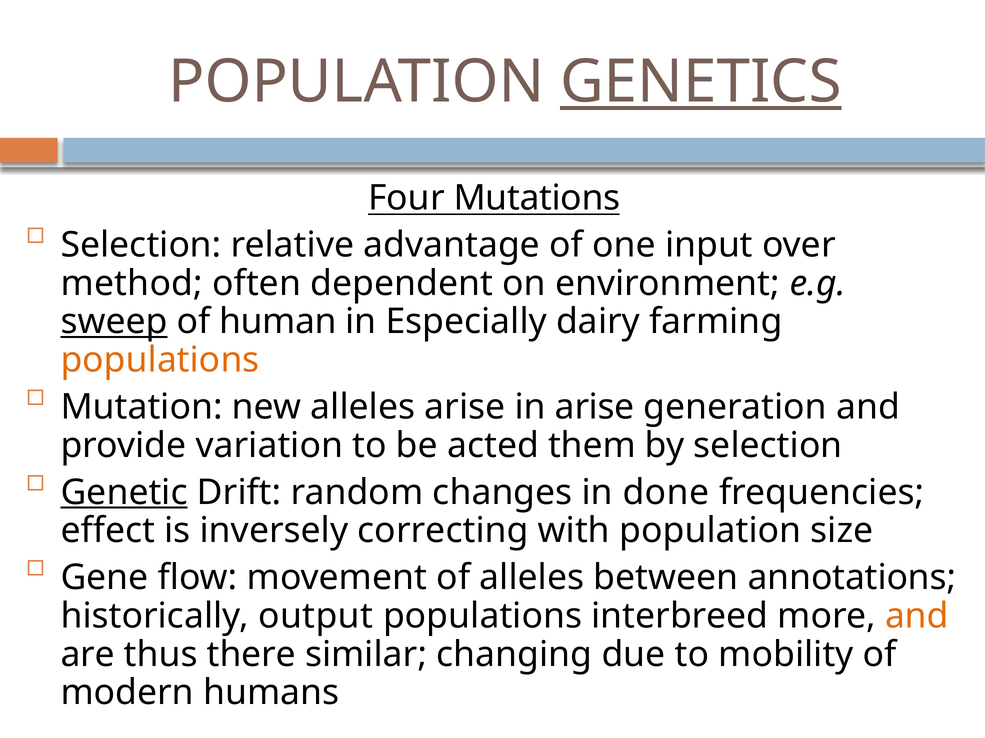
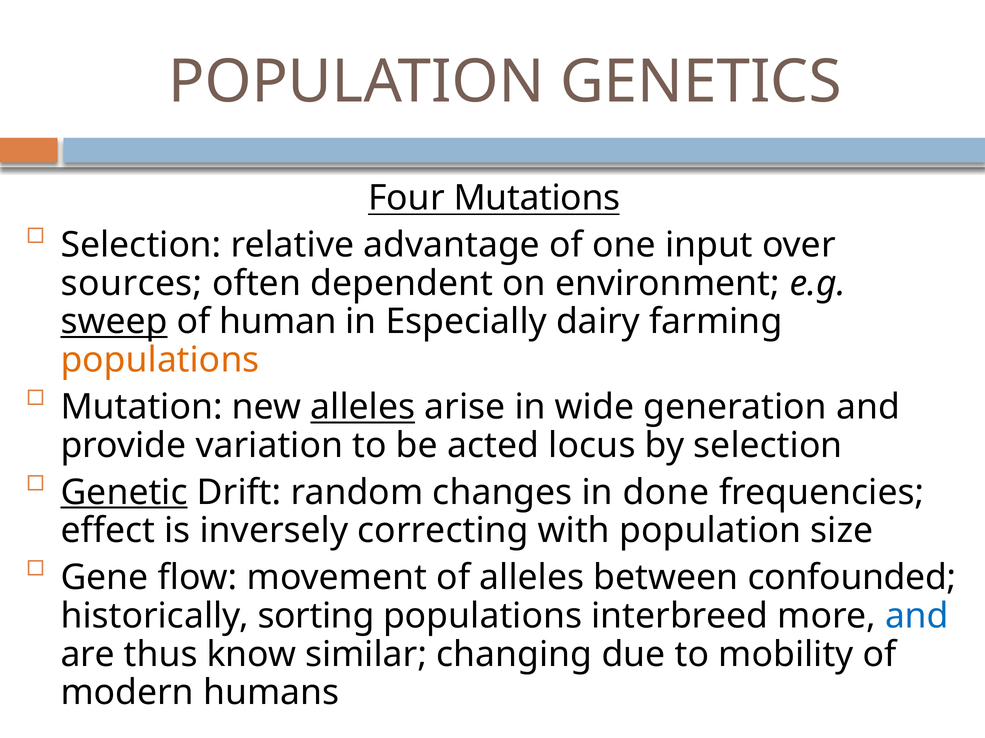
GENETICS underline: present -> none
method: method -> sources
alleles at (363, 407) underline: none -> present
in arise: arise -> wide
them: them -> locus
annotations: annotations -> confounded
output: output -> sorting
and at (917, 617) colour: orange -> blue
there: there -> know
